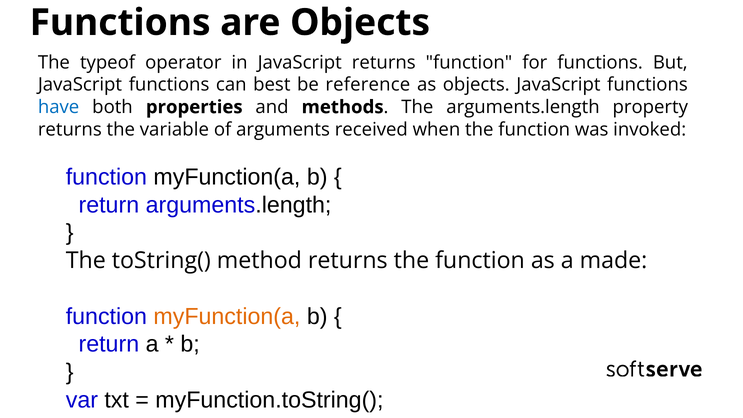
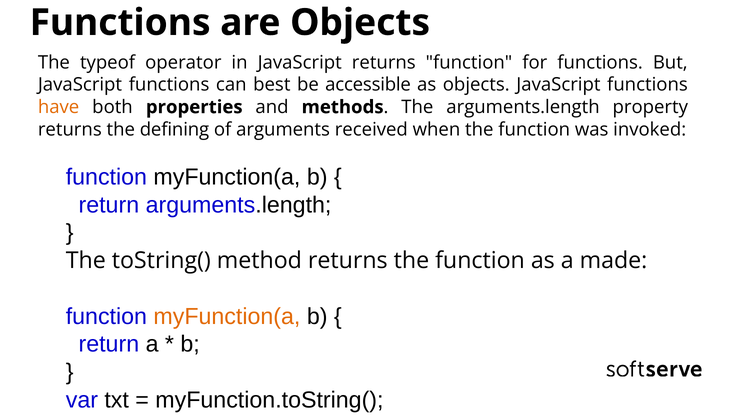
reference: reference -> accessible
have colour: blue -> orange
variable: variable -> defining
